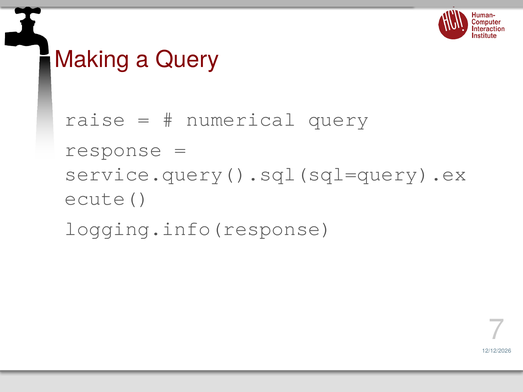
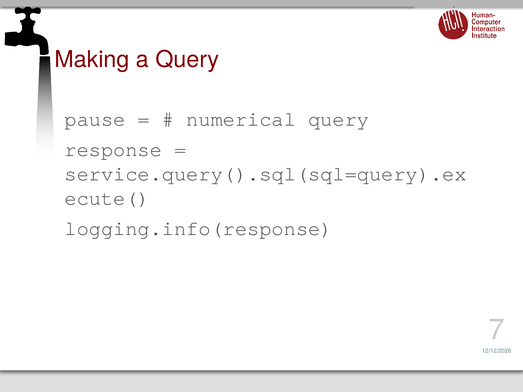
raise: raise -> pause
